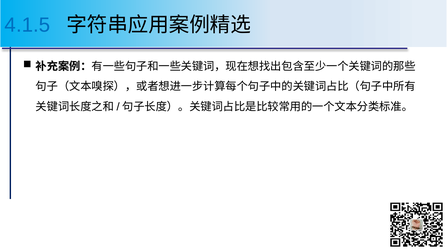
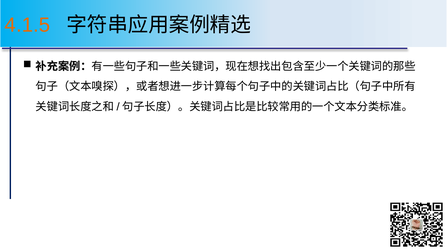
4.1.5 colour: blue -> orange
